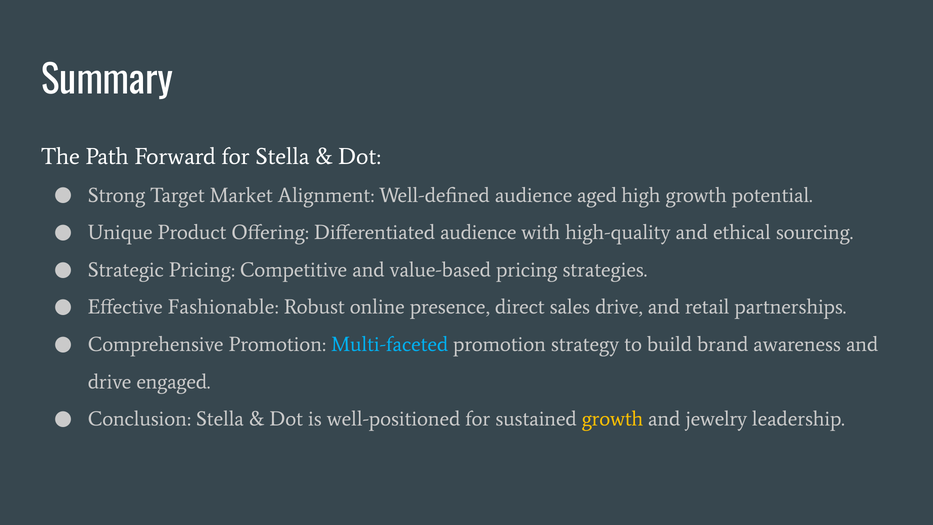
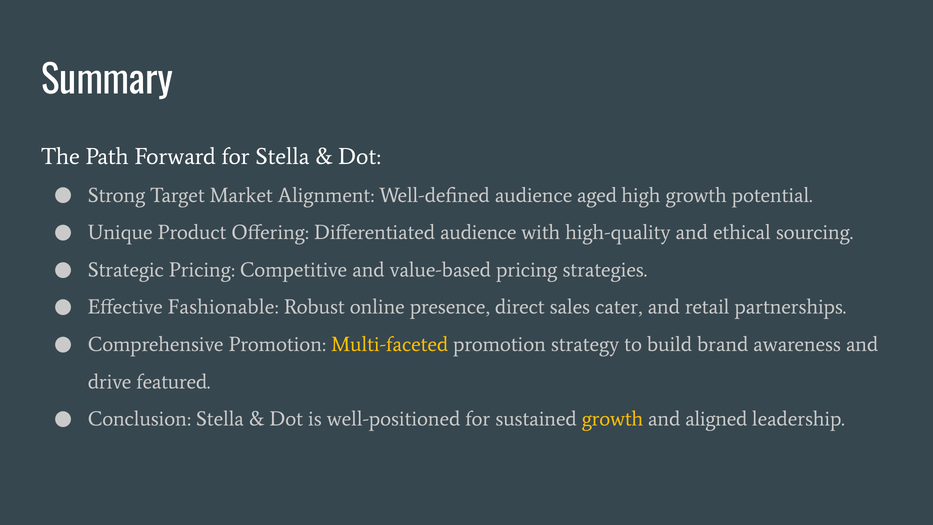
sales drive: drive -> cater
Multi-faceted colour: light blue -> yellow
engaged: engaged -> featured
jewelry: jewelry -> aligned
